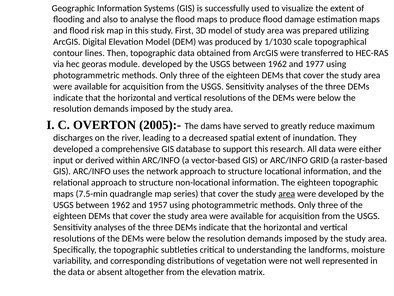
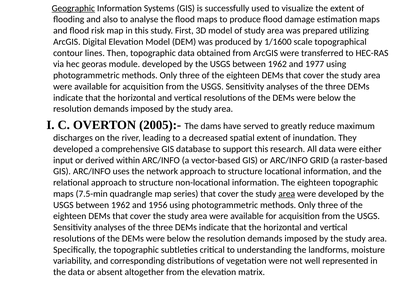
Geographic underline: none -> present
1/1030: 1/1030 -> 1/1600
1957: 1957 -> 1956
